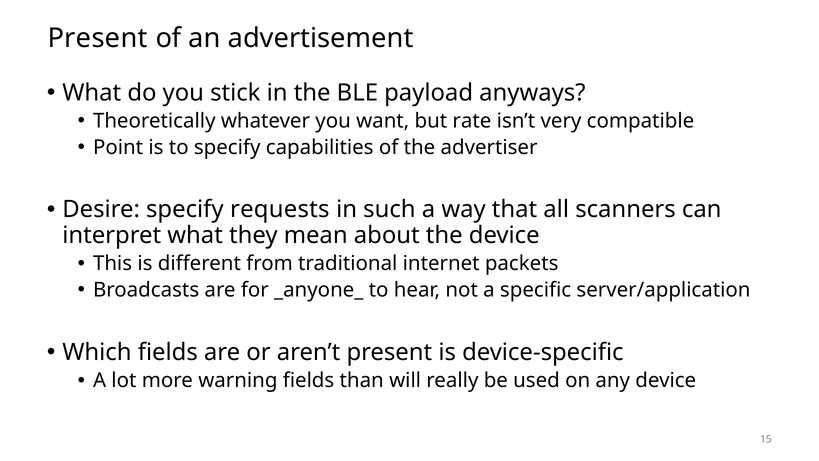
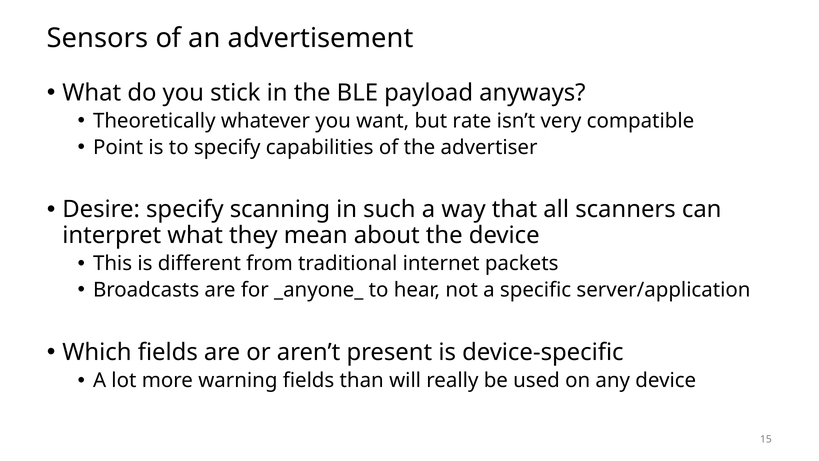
Present at (98, 38): Present -> Sensors
requests: requests -> scanning
